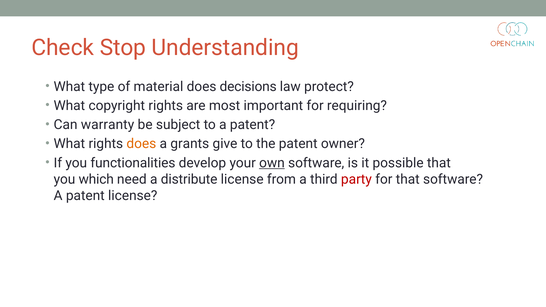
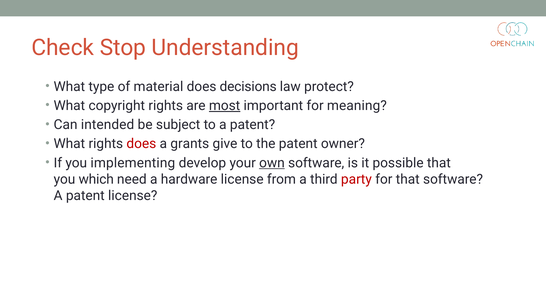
most underline: none -> present
requiring: requiring -> meaning
warranty: warranty -> intended
does at (141, 144) colour: orange -> red
functionalities: functionalities -> implementing
distribute: distribute -> hardware
